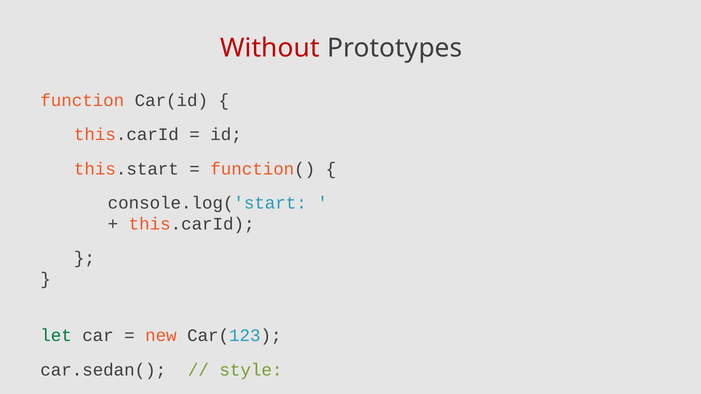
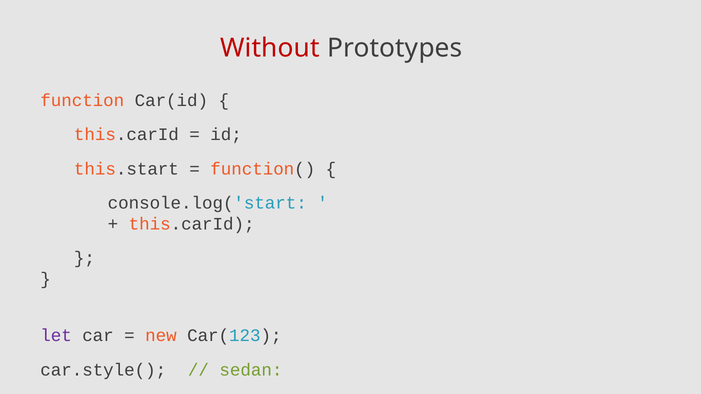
let colour: green -> purple
car.sedan(: car.sedan( -> car.style(
style: style -> sedan
